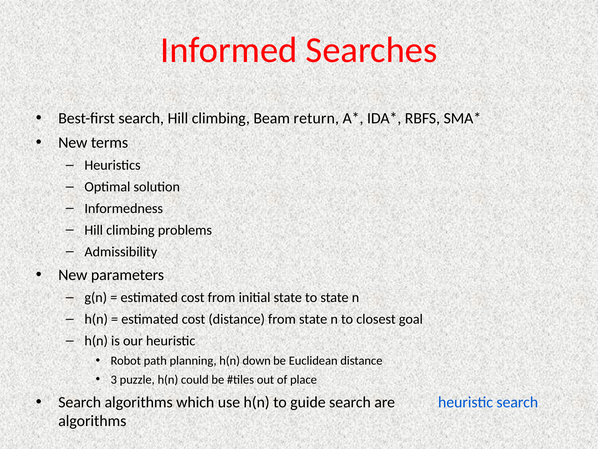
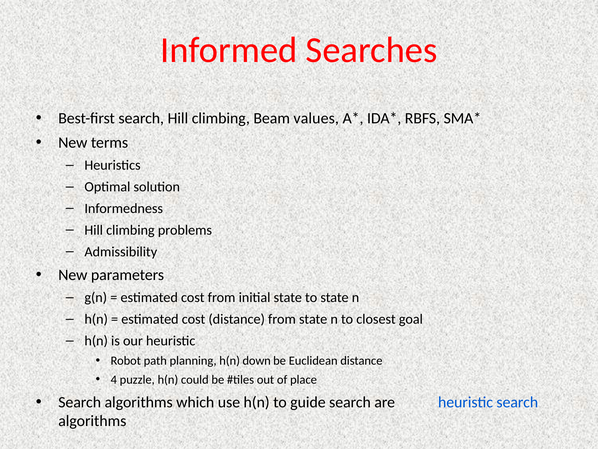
return: return -> values
3: 3 -> 4
